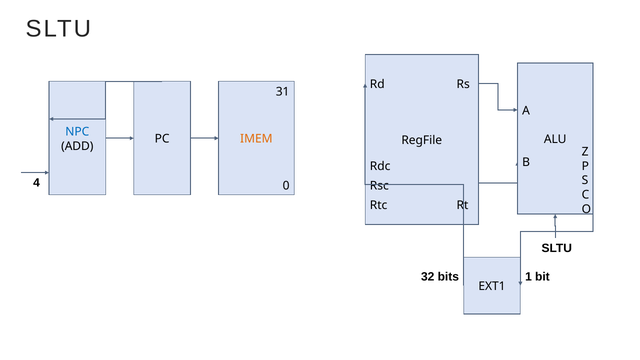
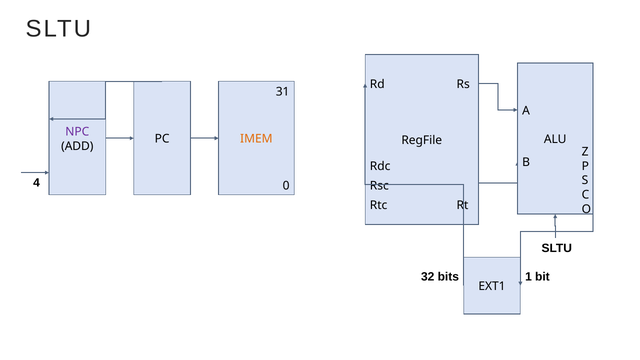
NPC colour: blue -> purple
